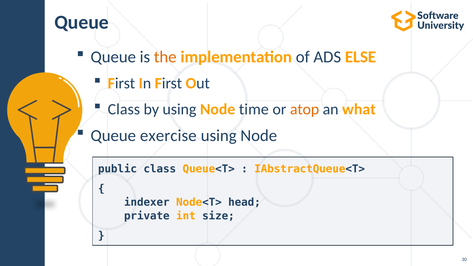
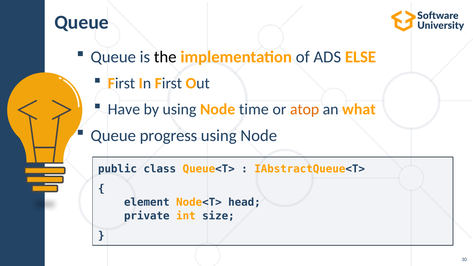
the colour: orange -> black
Class at (124, 109): Class -> Have
exercise: exercise -> progress
indexer: indexer -> element
